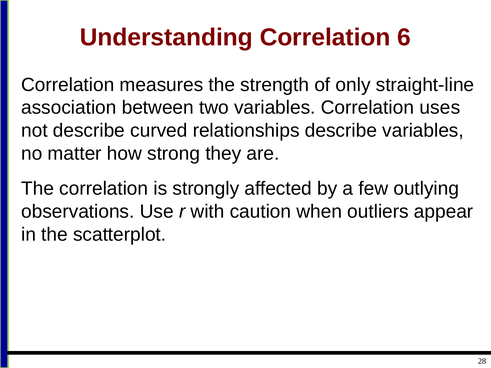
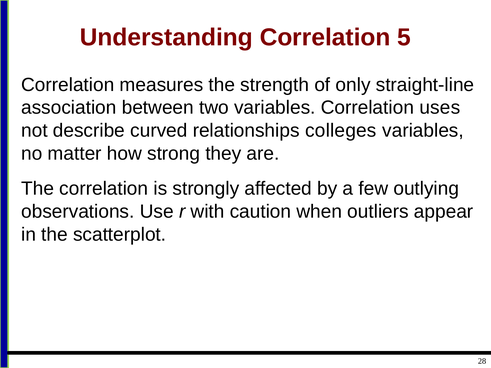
6: 6 -> 5
relationships describe: describe -> colleges
